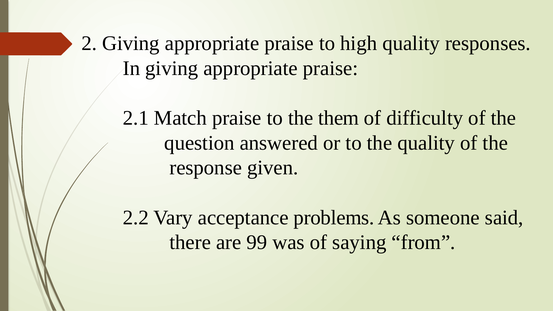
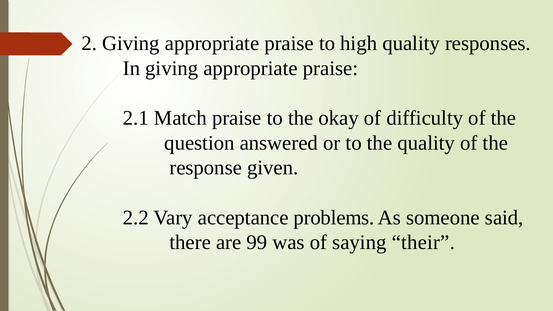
them: them -> okay
from: from -> their
